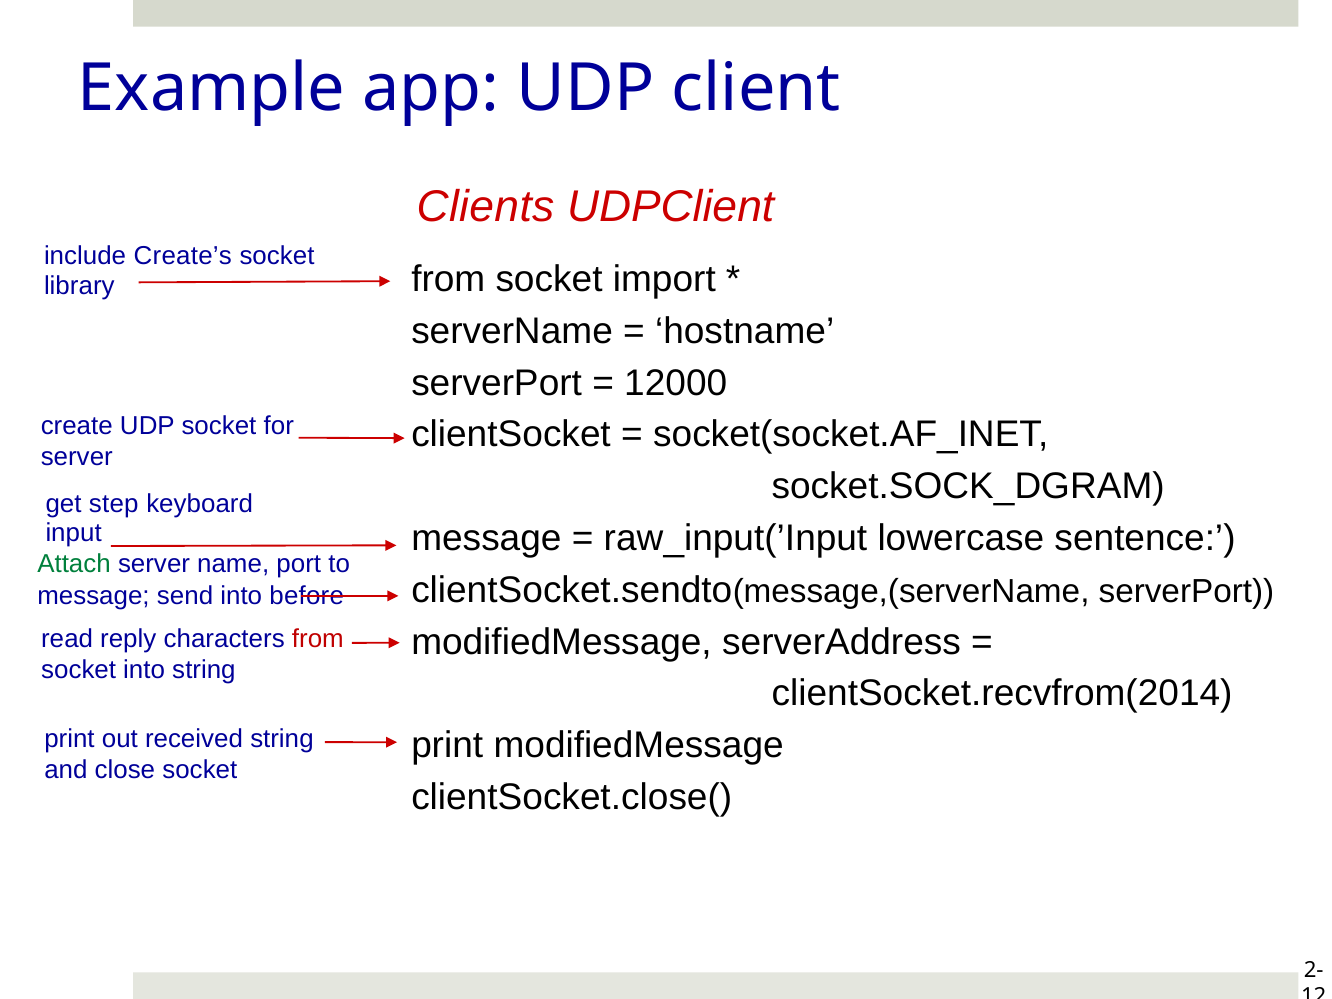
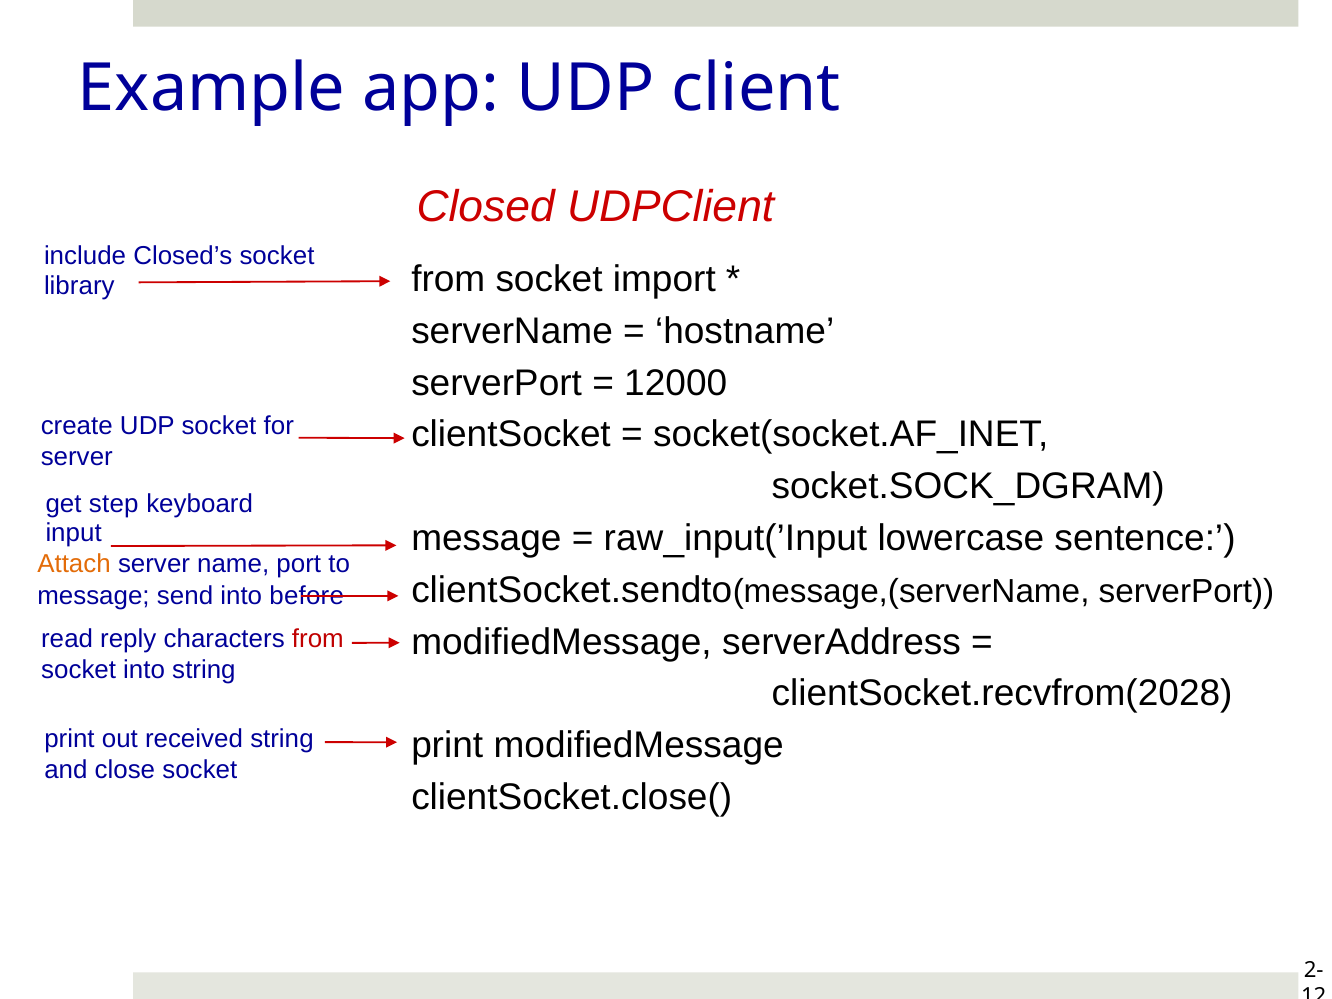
Clients: Clients -> Closed
Create’s: Create’s -> Closed’s
Attach colour: green -> orange
clientSocket.recvfrom(2014: clientSocket.recvfrom(2014 -> clientSocket.recvfrom(2028
